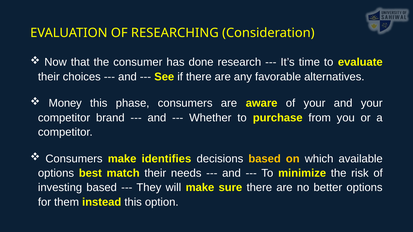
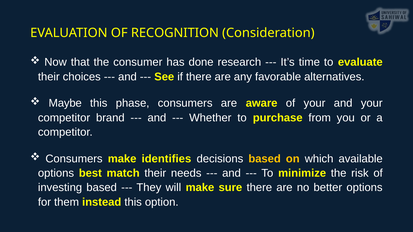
RESEARCHING: RESEARCHING -> RECOGNITION
Money: Money -> Maybe
